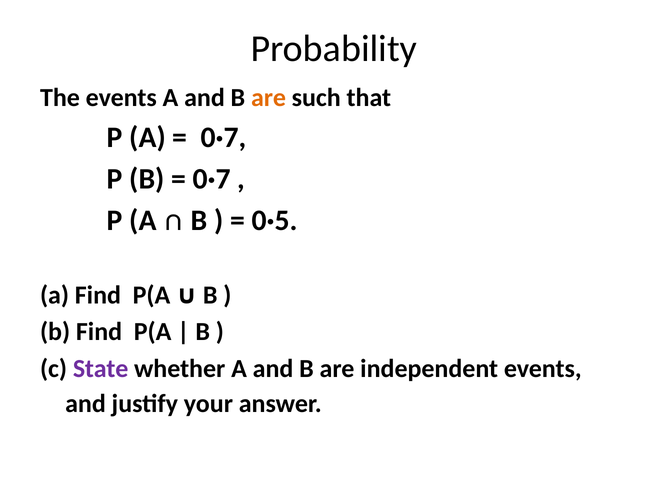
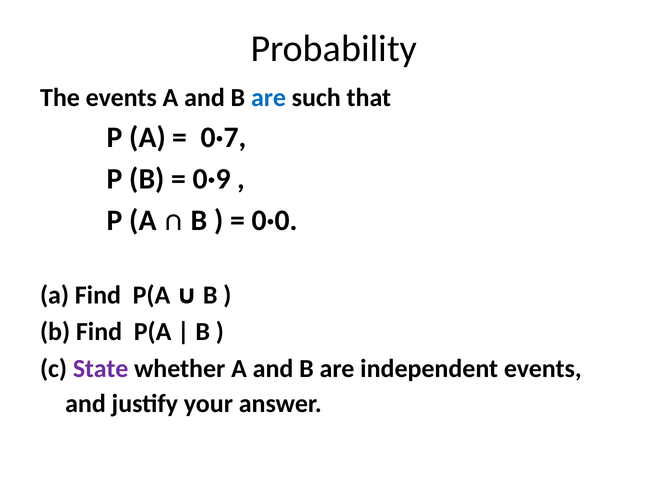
are at (269, 98) colour: orange -> blue
0·7 at (212, 179): 0·7 -> 0·9
0·5: 0·5 -> 0·0
